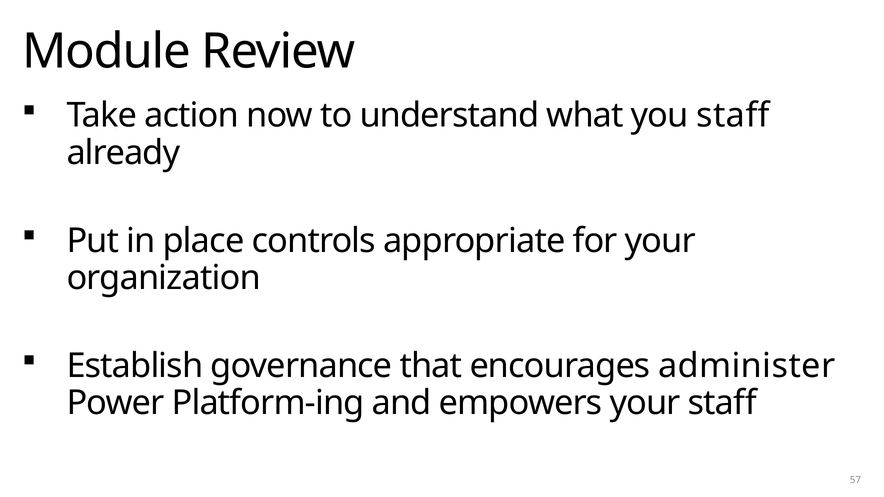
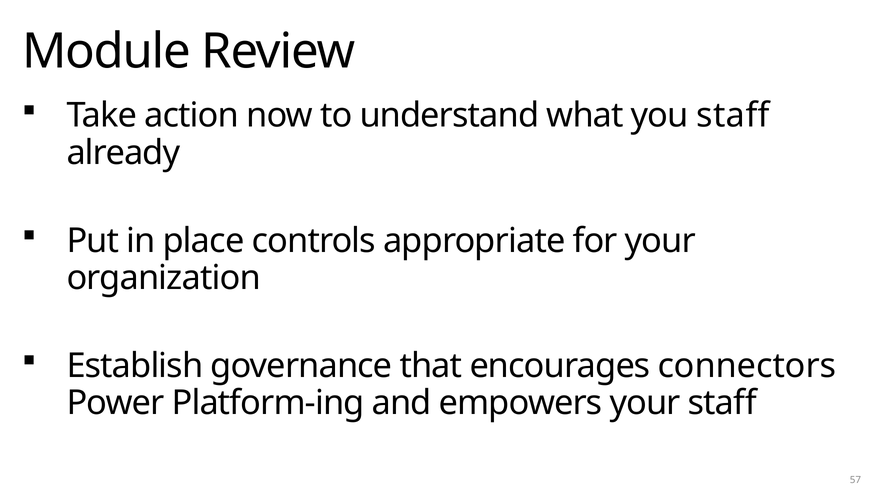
administer: administer -> connectors
